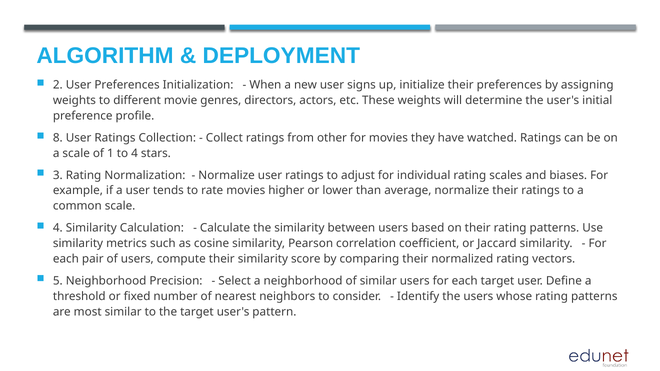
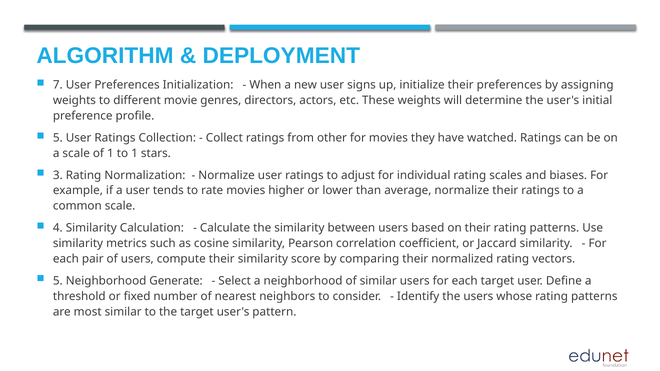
2: 2 -> 7
8 at (58, 138): 8 -> 5
to 4: 4 -> 1
Precision: Precision -> Generate
